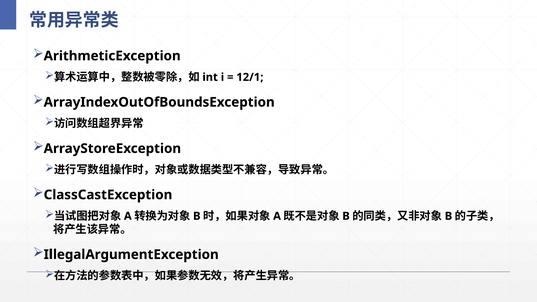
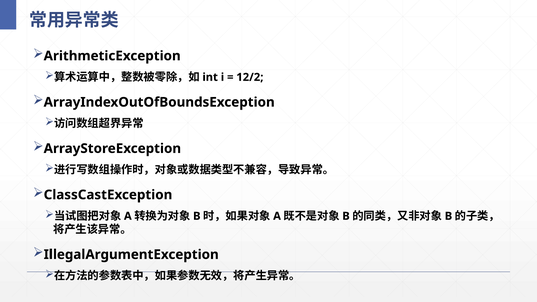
12/1: 12/1 -> 12/2
